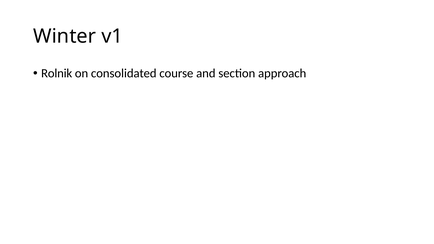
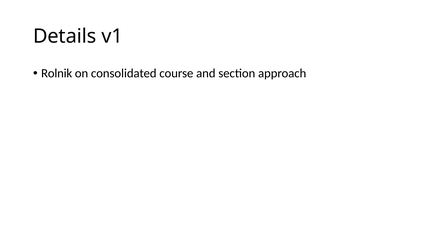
Winter: Winter -> Details
